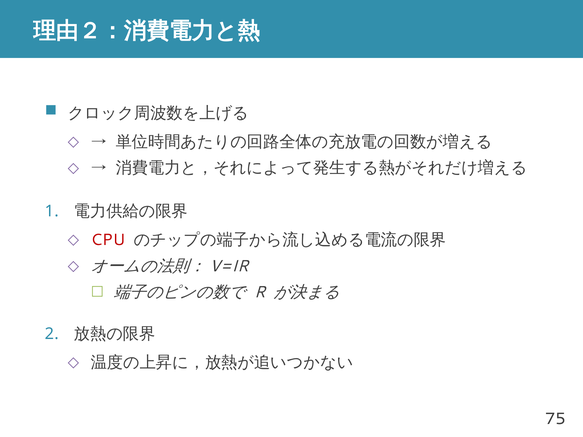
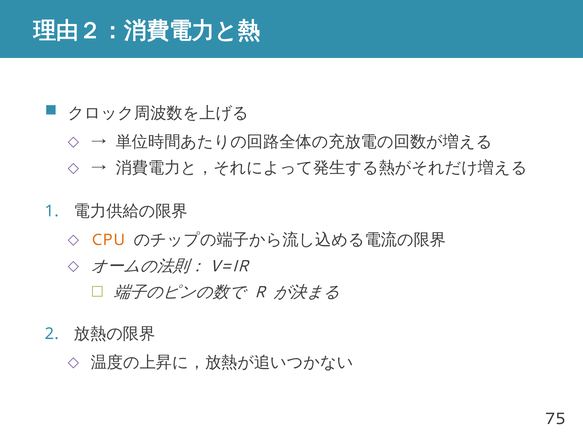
CPU colour: red -> orange
